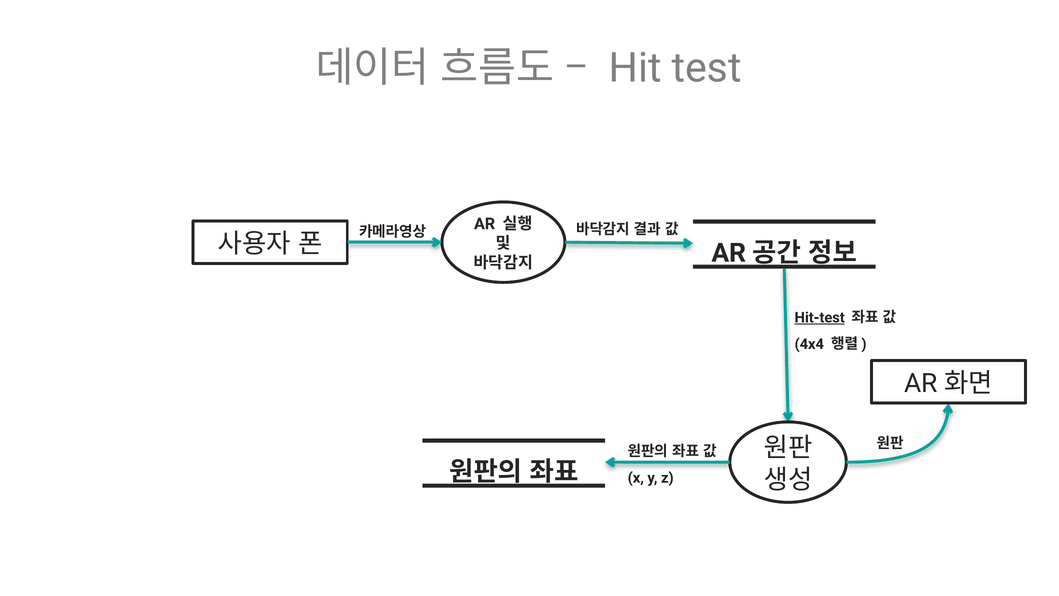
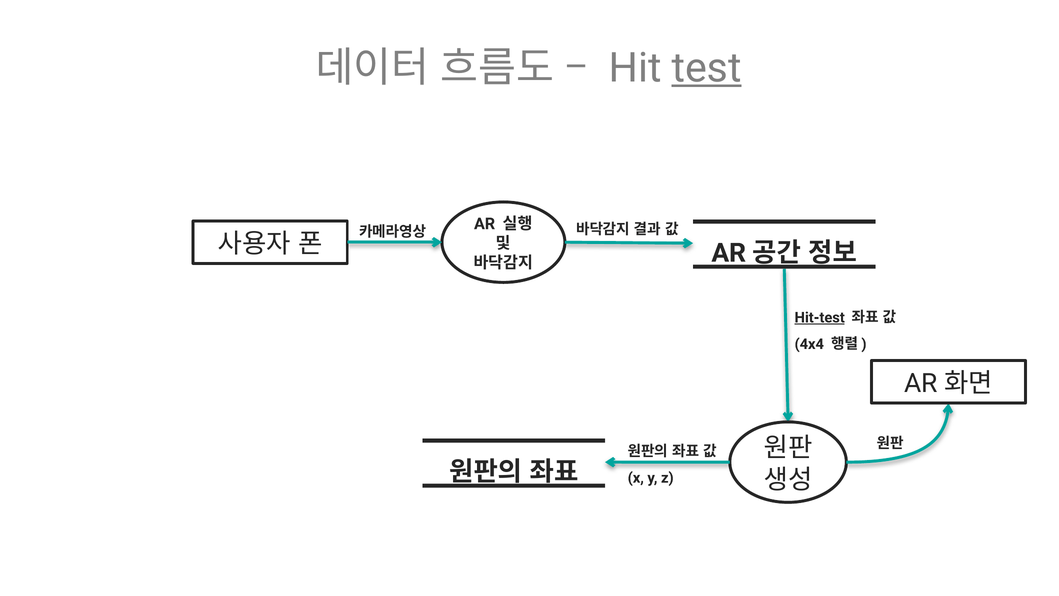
test underline: none -> present
